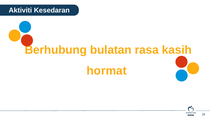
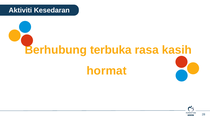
bulatan: bulatan -> terbuka
